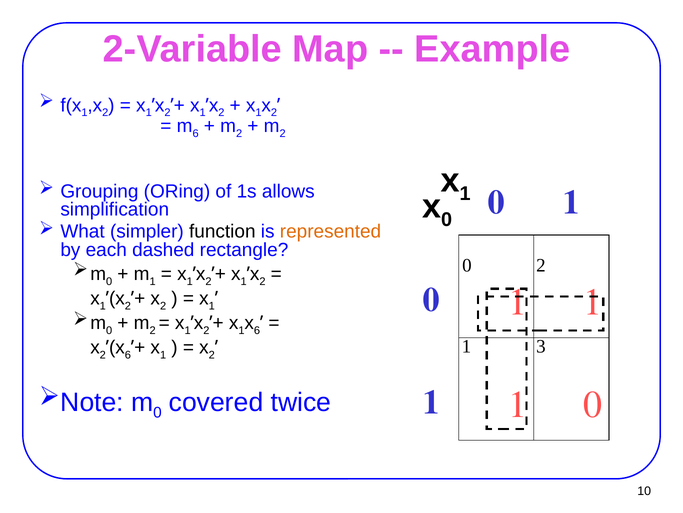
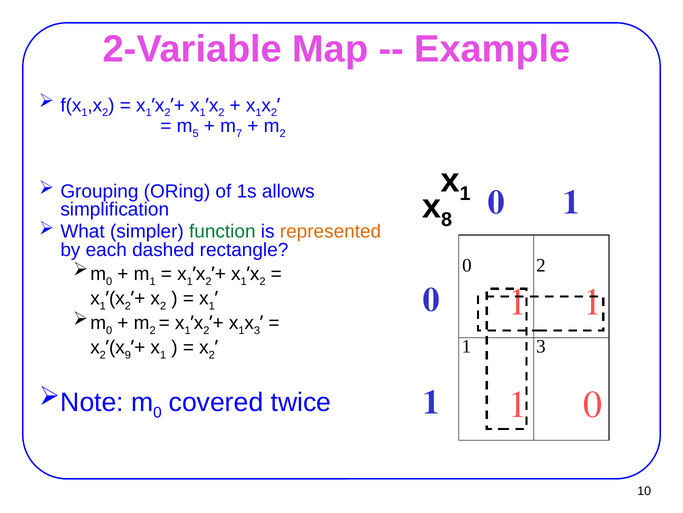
6 at (196, 133): 6 -> 5
2 at (239, 133): 2 -> 7
0 at (447, 219): 0 -> 8
function colour: black -> green
6 at (257, 330): 6 -> 3
6 at (128, 354): 6 -> 9
